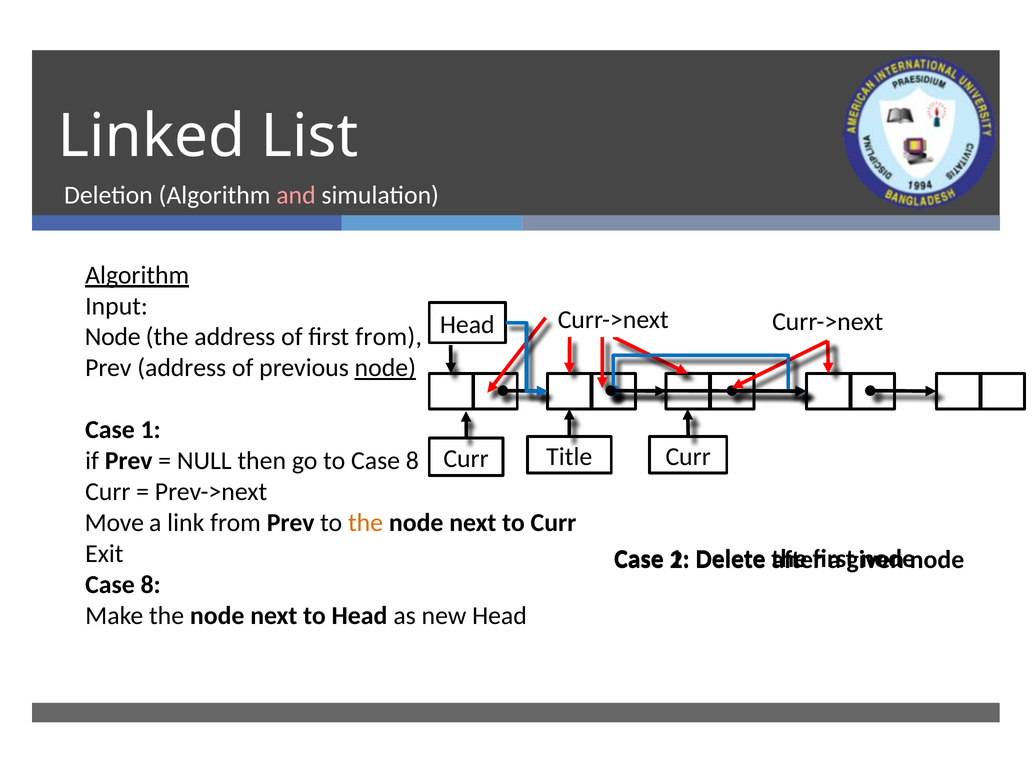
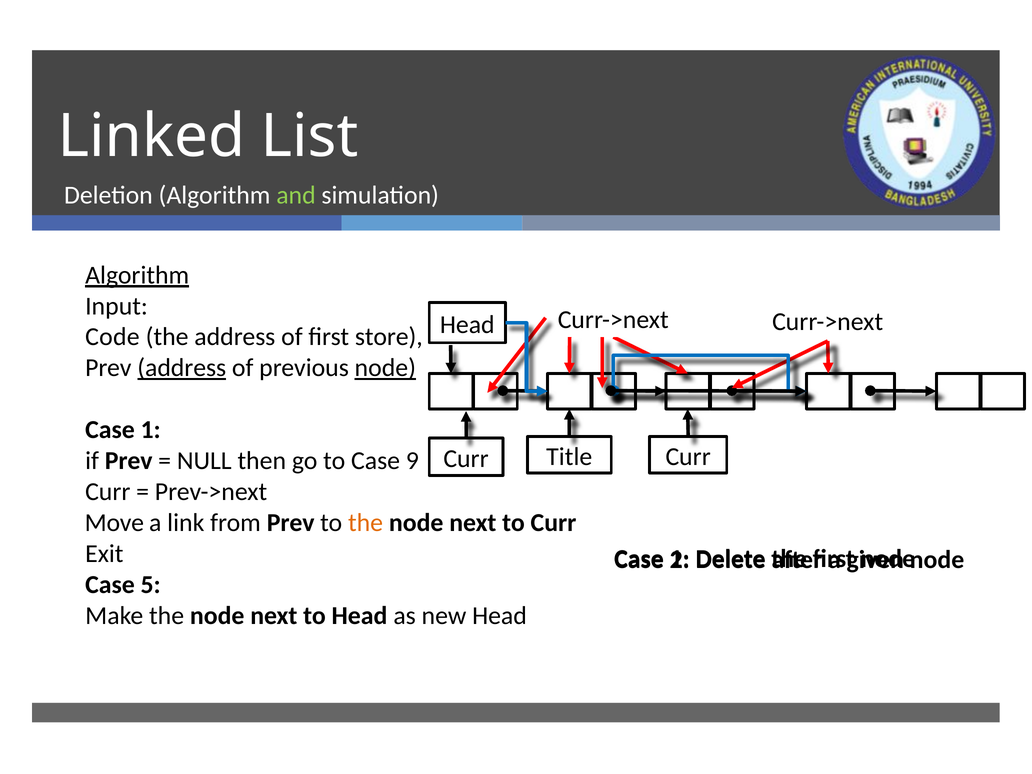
and colour: pink -> light green
Node at (113, 337): Node -> Code
first from: from -> store
address at (182, 368) underline: none -> present
to Case 8: 8 -> 9
8 at (151, 585): 8 -> 5
